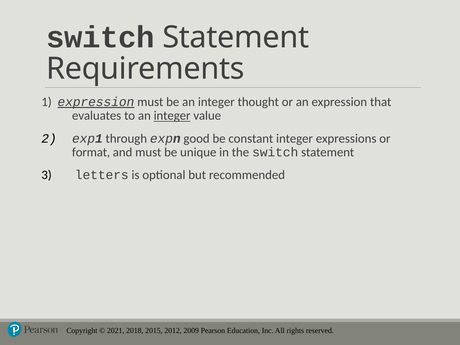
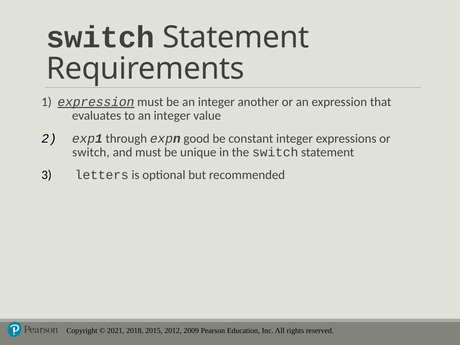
thought: thought -> another
integer at (172, 116) underline: present -> none
format at (91, 152): format -> switch
